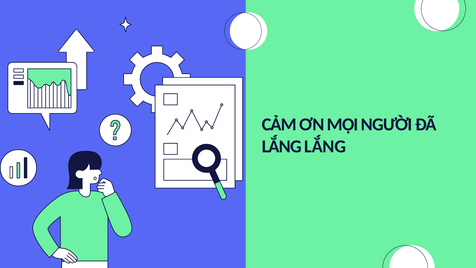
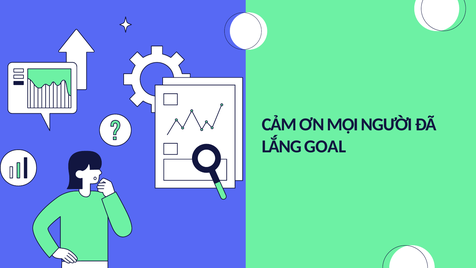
LẮNG LẮNG: LẮNG -> GOAL
